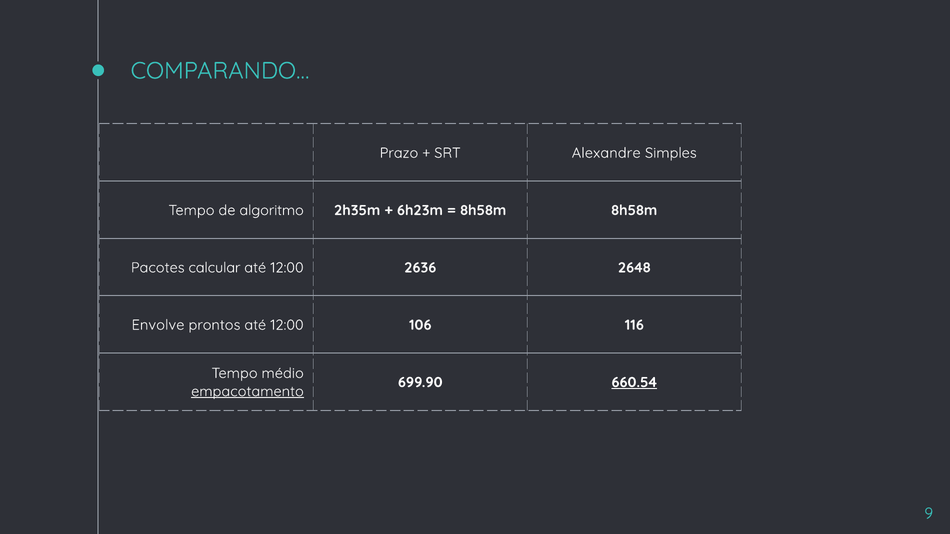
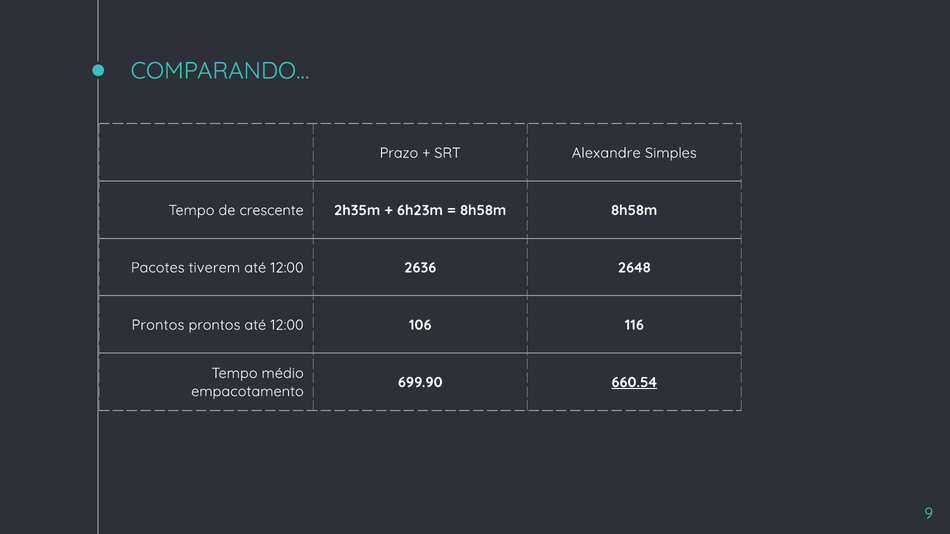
algoritmo: algoritmo -> crescente
calcular: calcular -> tiverem
Envolve at (158, 325): Envolve -> Prontos
empacotamento underline: present -> none
